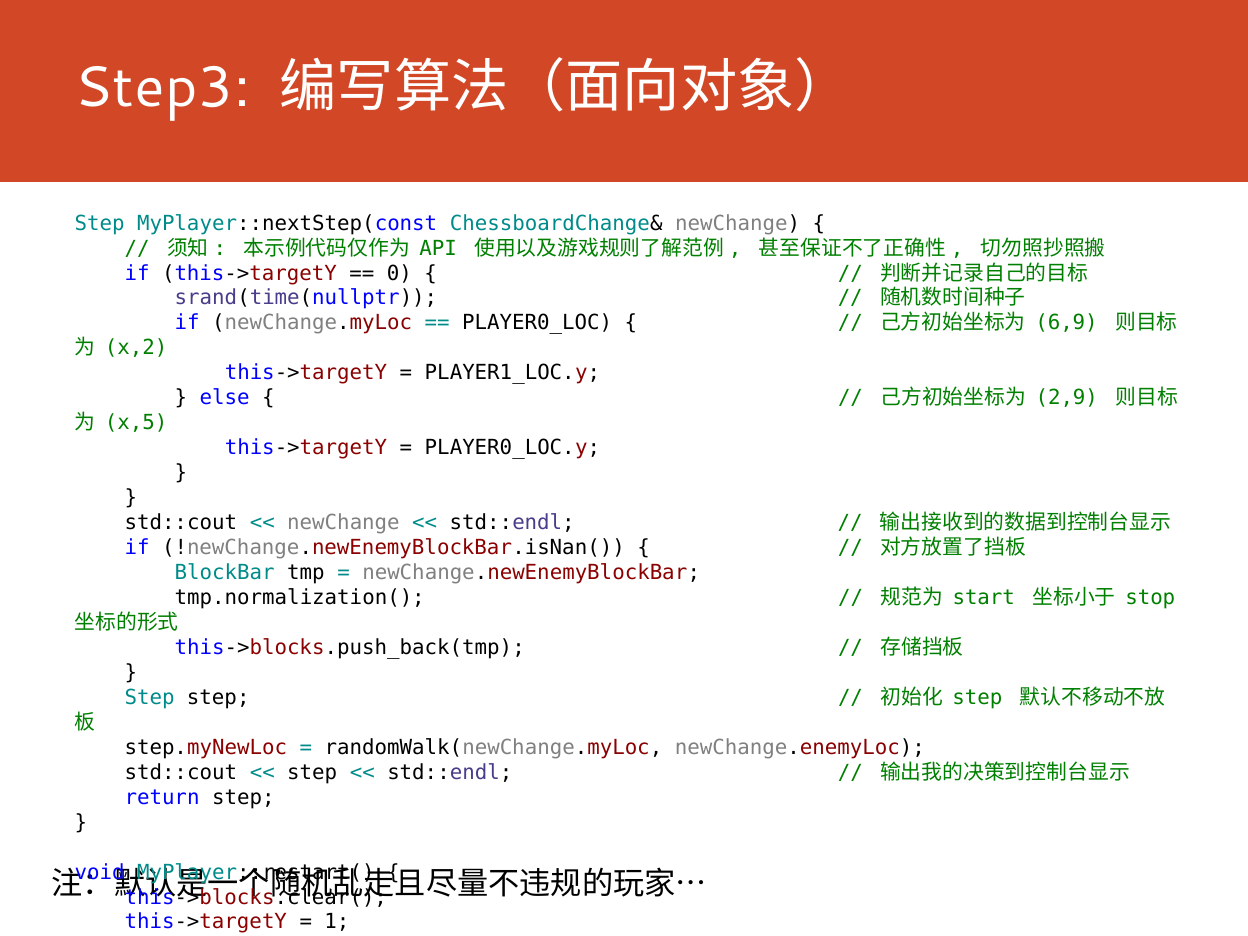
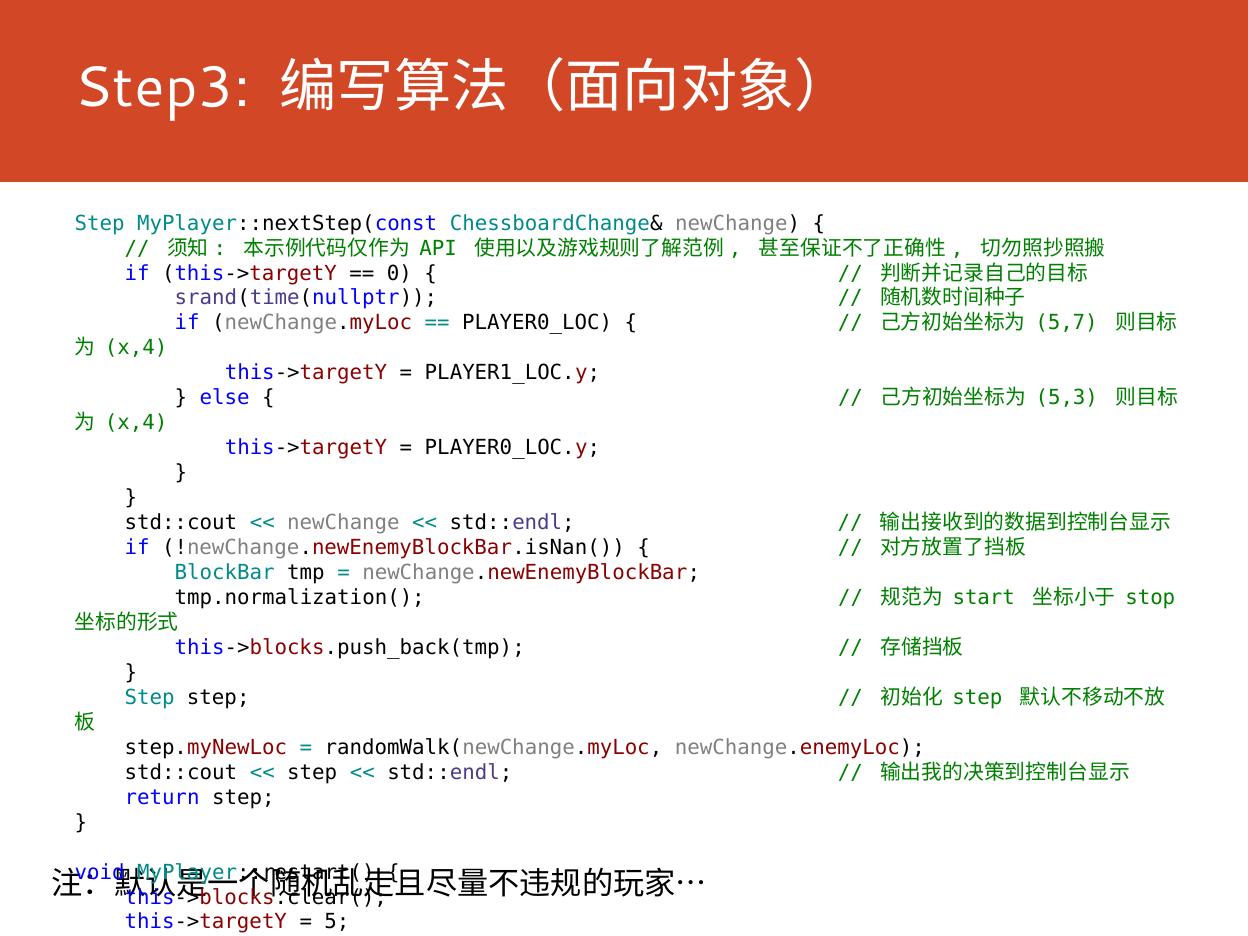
6,9: 6,9 -> 5,7
x,2 at (136, 348): x,2 -> x,4
2,9: 2,9 -> 5,3
x,5 at (136, 423): x,5 -> x,4
1: 1 -> 5
